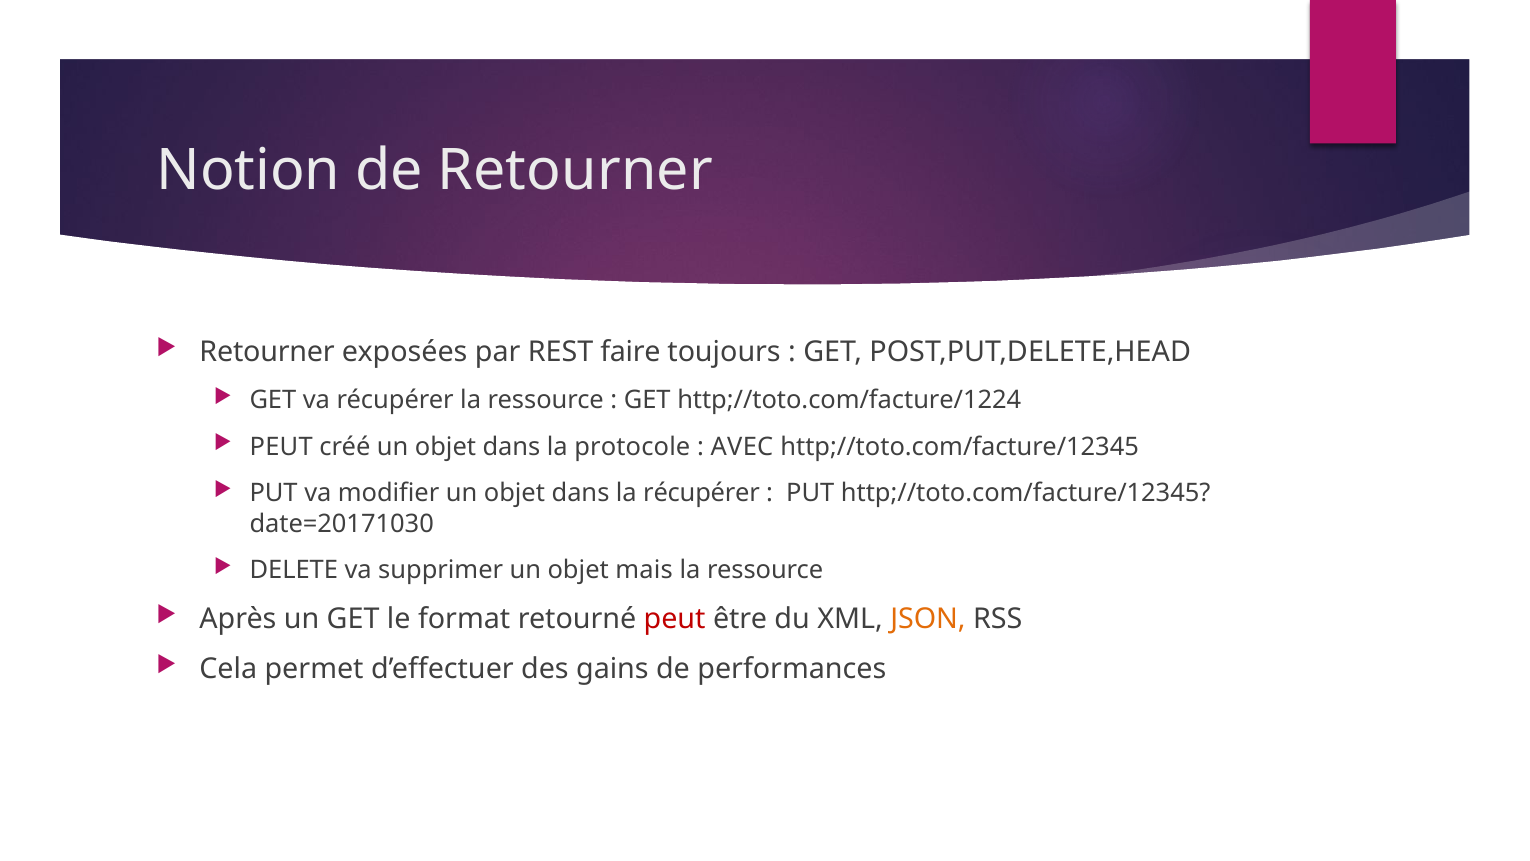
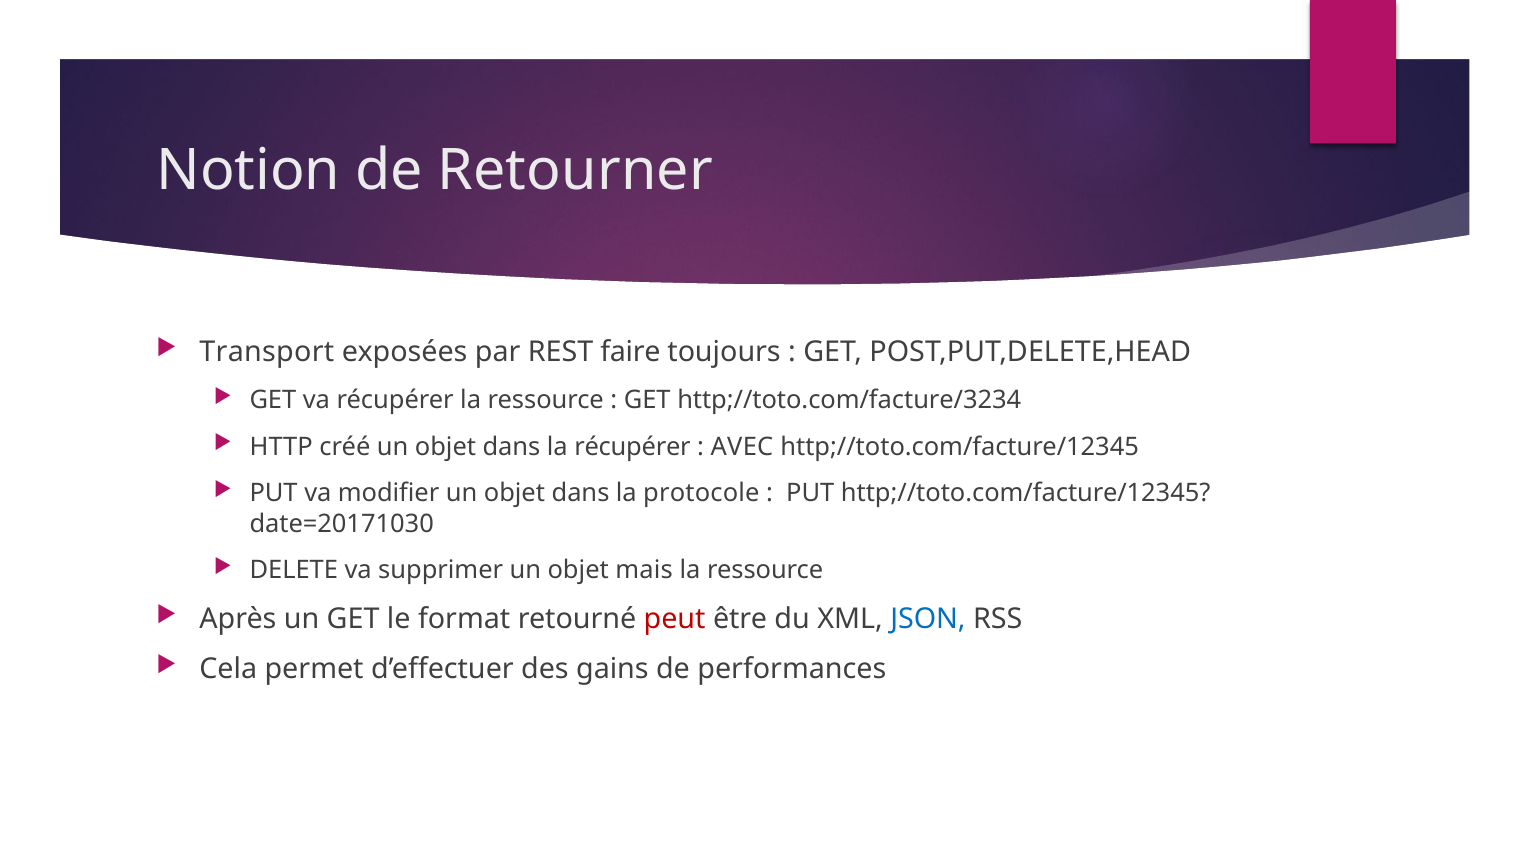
Retourner at (267, 352): Retourner -> Transport
http;//toto.com/facture/1224: http;//toto.com/facture/1224 -> http;//toto.com/facture/3234
PEUT at (281, 446): PEUT -> HTTP
la protocole: protocole -> récupérer
la récupérer: récupérer -> protocole
JSON colour: orange -> blue
